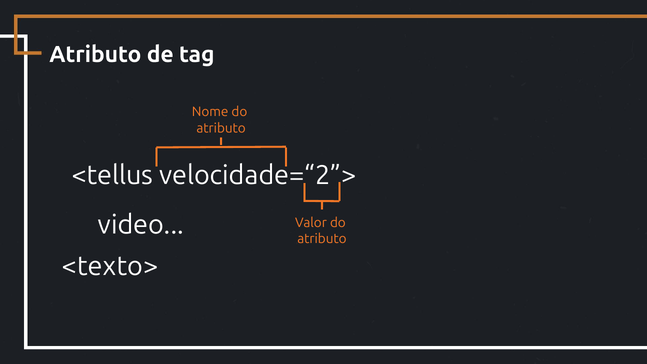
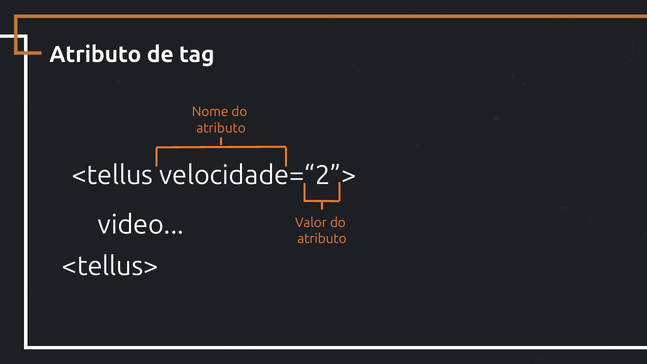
<texto>: <texto> -> <tellus>
